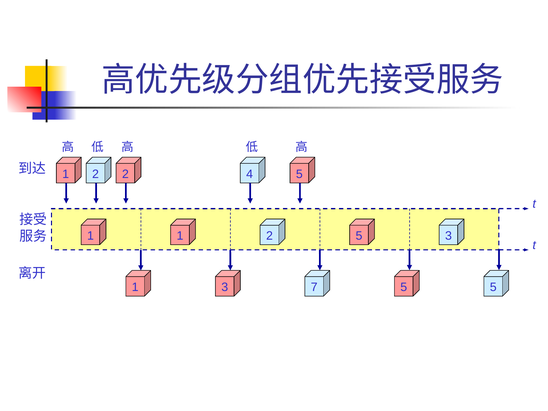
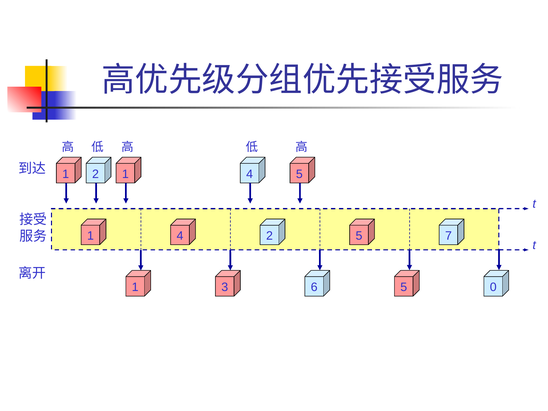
2 2: 2 -> 1
1 1: 1 -> 4
5 3: 3 -> 7
7: 7 -> 6
5 5: 5 -> 0
